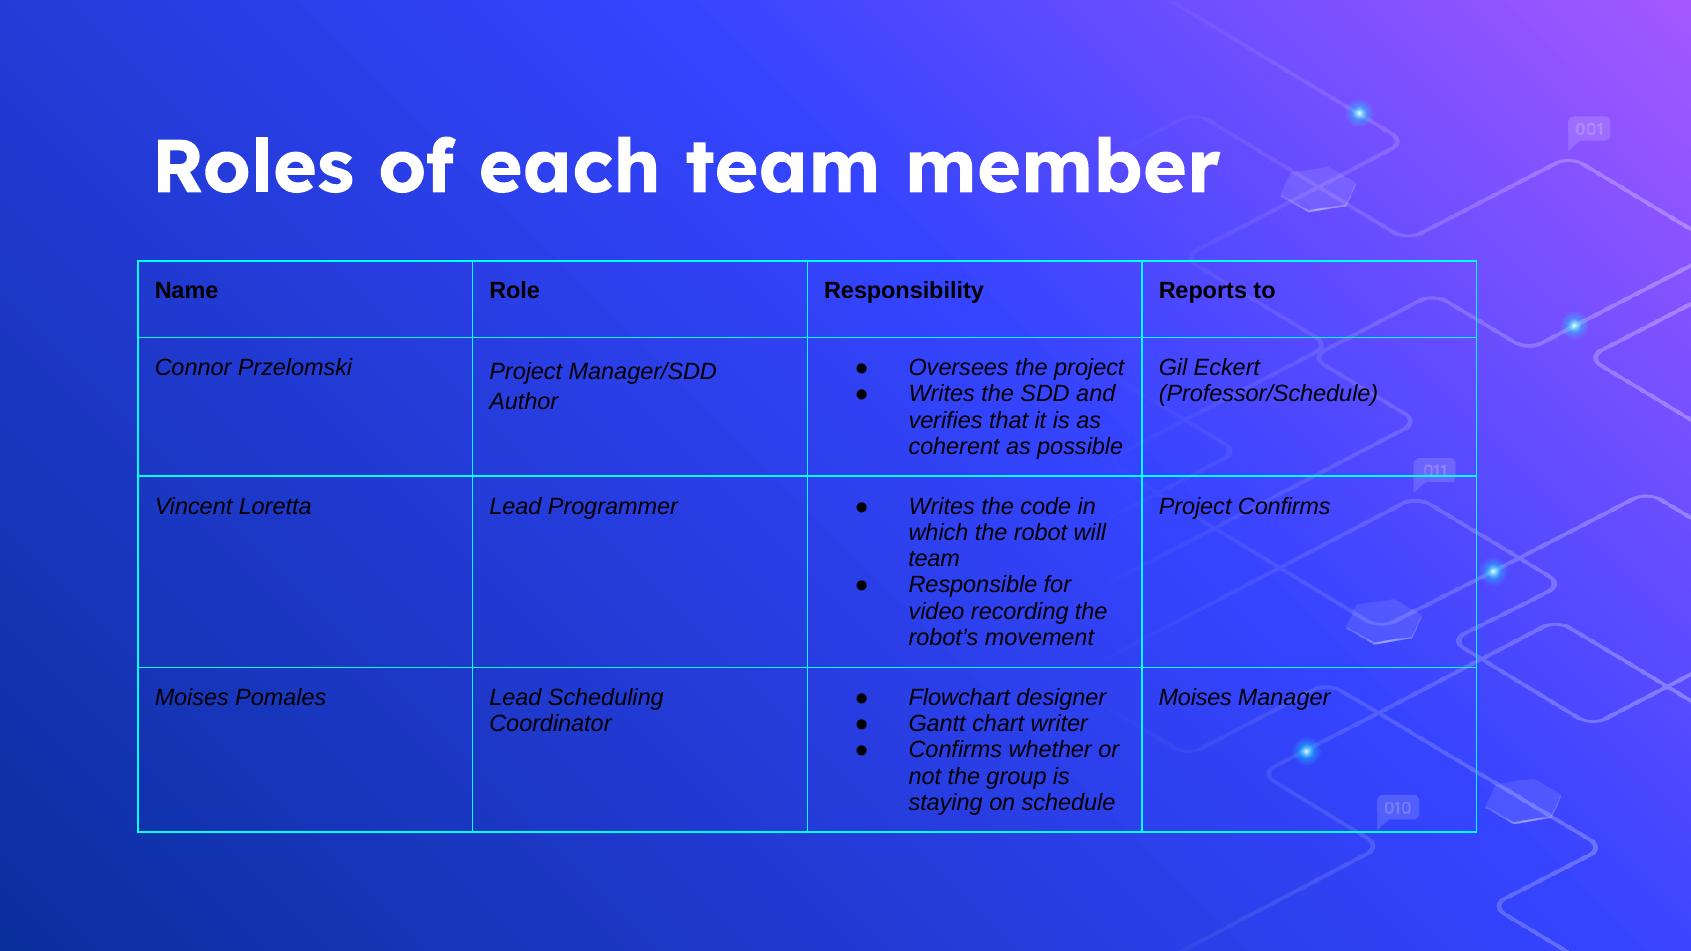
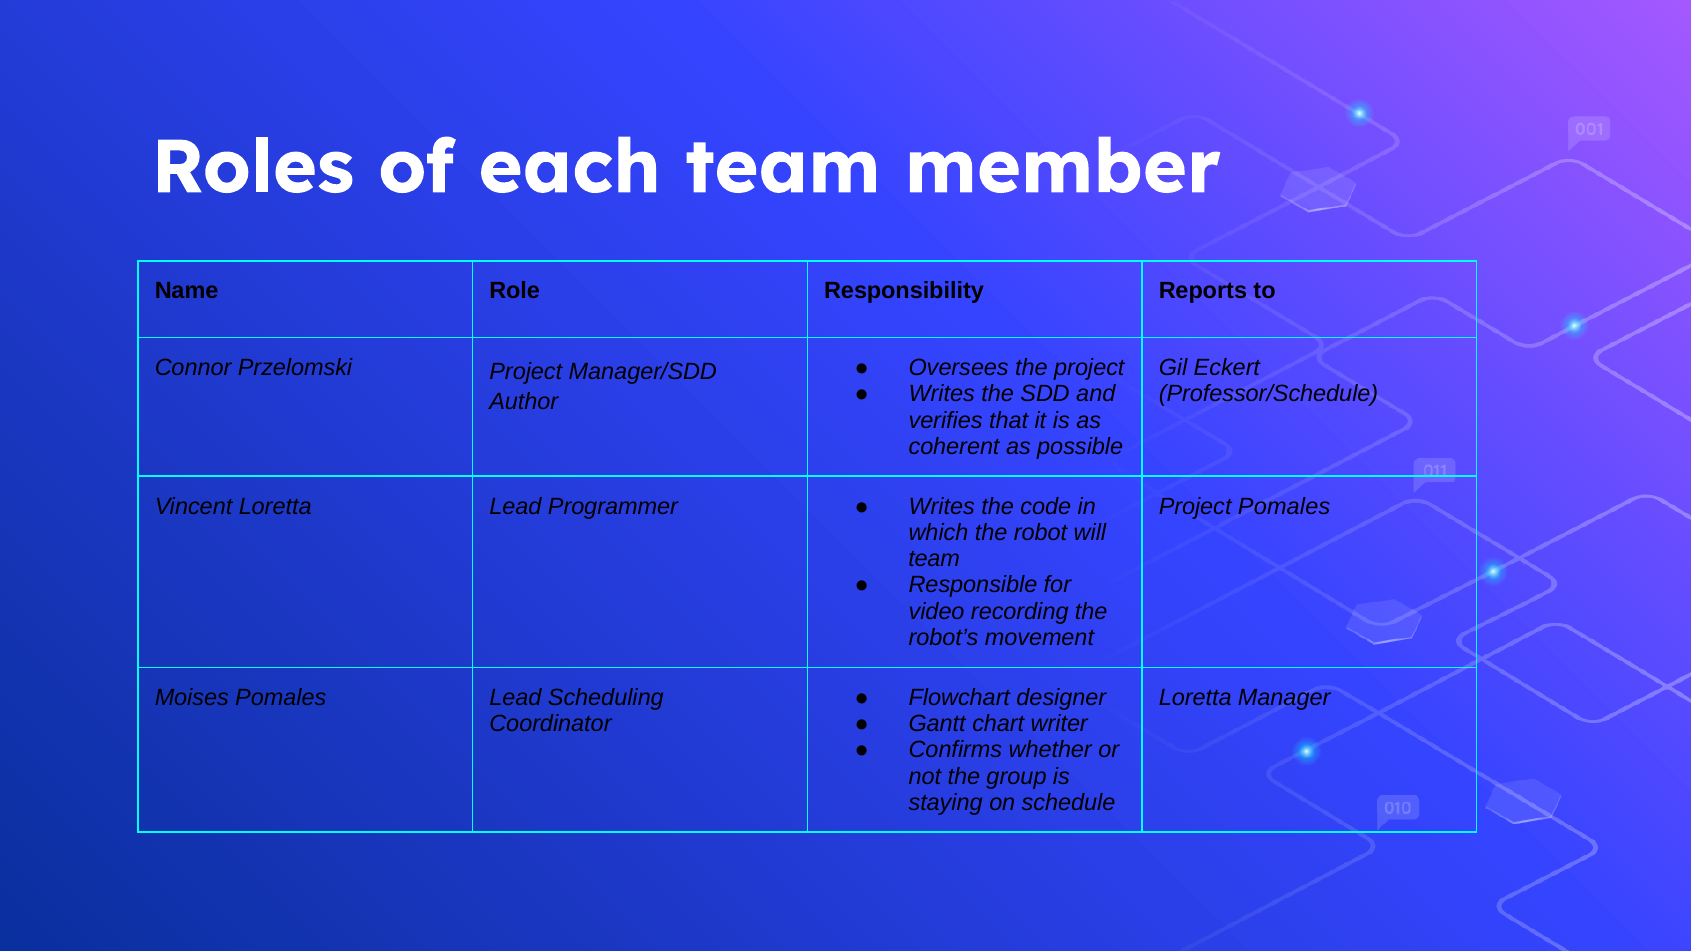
Project Confirms: Confirms -> Pomales
Moises at (1195, 698): Moises -> Loretta
